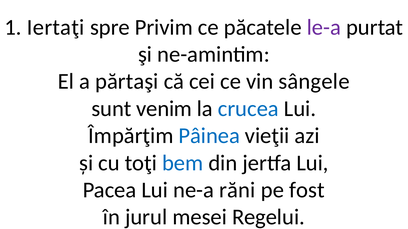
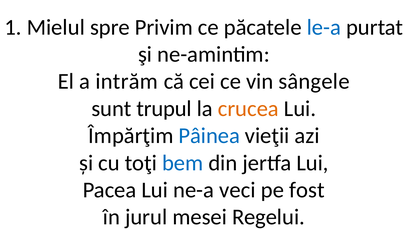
Iertaţi: Iertaţi -> Mielul
le-a colour: purple -> blue
părtaşi: părtaşi -> intrăm
venim: venim -> trupul
crucea colour: blue -> orange
răni: răni -> veci
